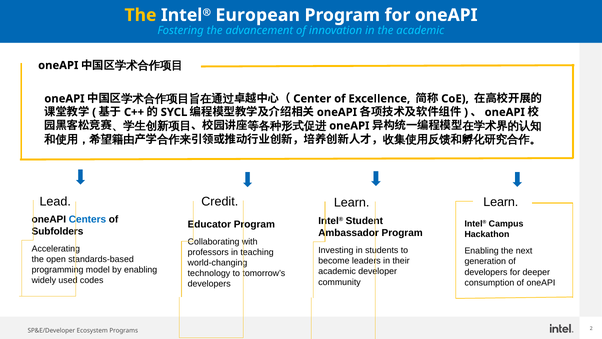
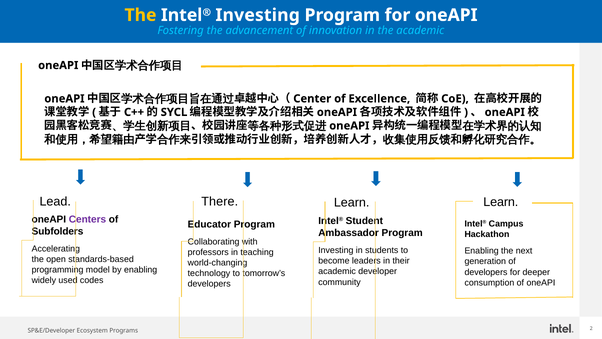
European at (258, 15): European -> Investing
Credit: Credit -> There
Centers colour: blue -> purple
